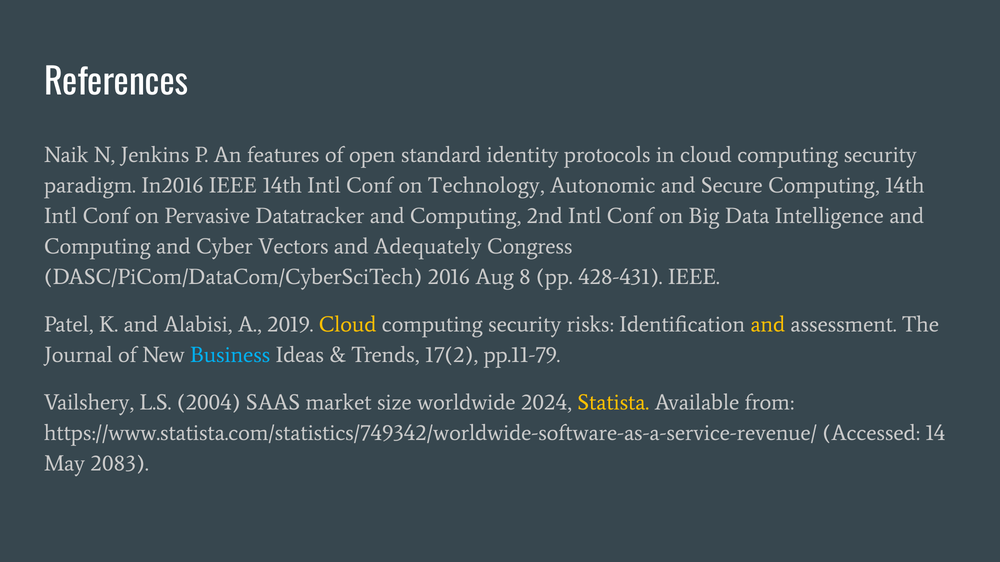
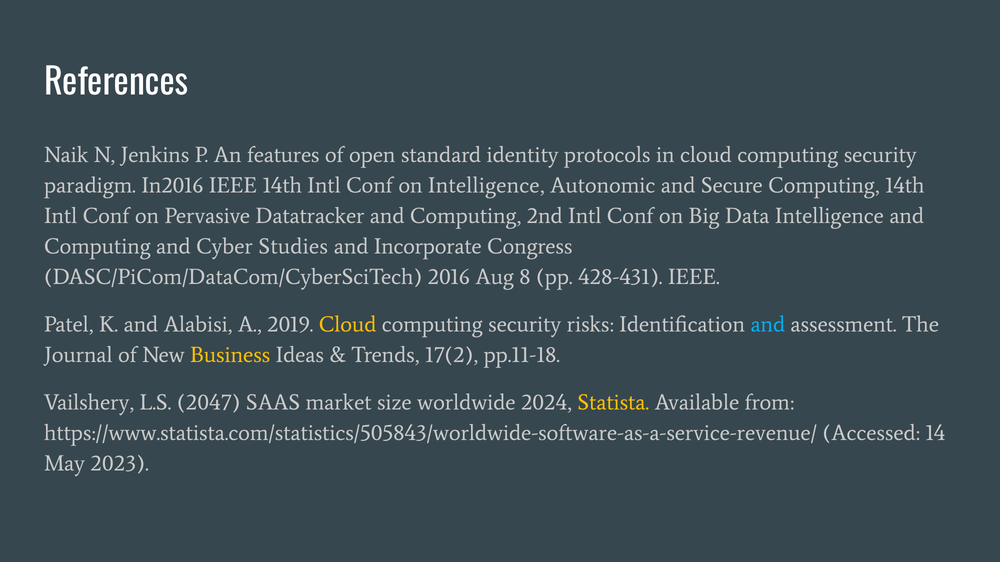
on Technology: Technology -> Intelligence
Vectors: Vectors -> Studies
Adequately: Adequately -> Incorporate
and at (768, 325) colour: yellow -> light blue
Business colour: light blue -> yellow
pp.11-79: pp.11-79 -> pp.11-18
2004: 2004 -> 2047
https://www.statista.com/statistics/749342/worldwide-software-as-a-service-revenue/: https://www.statista.com/statistics/749342/worldwide-software-as-a-service-revenue/ -> https://www.statista.com/statistics/505843/worldwide-software-as-a-service-revenue/
2083: 2083 -> 2023
